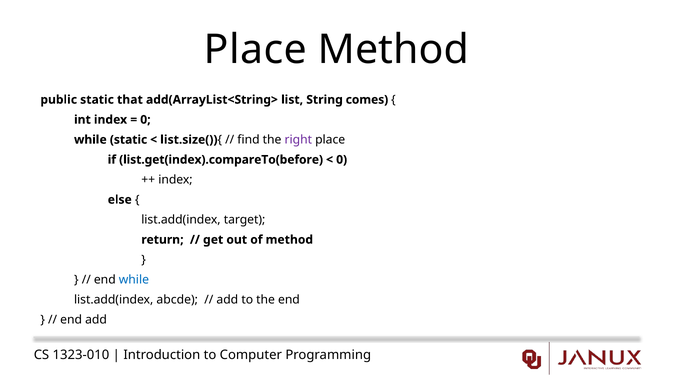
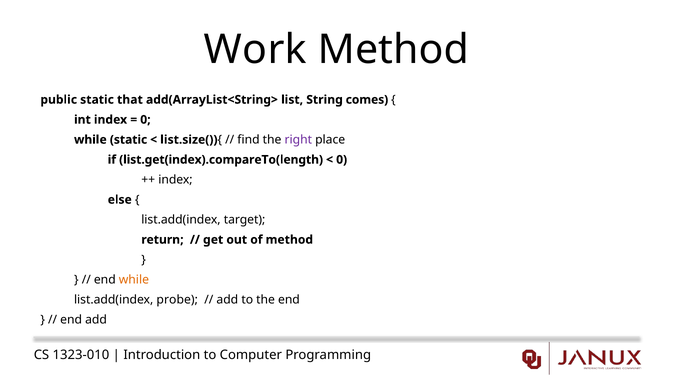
Place at (255, 50): Place -> Work
list.get(index).compareTo(before: list.get(index).compareTo(before -> list.get(index).compareTo(length
while at (134, 280) colour: blue -> orange
abcde: abcde -> probe
